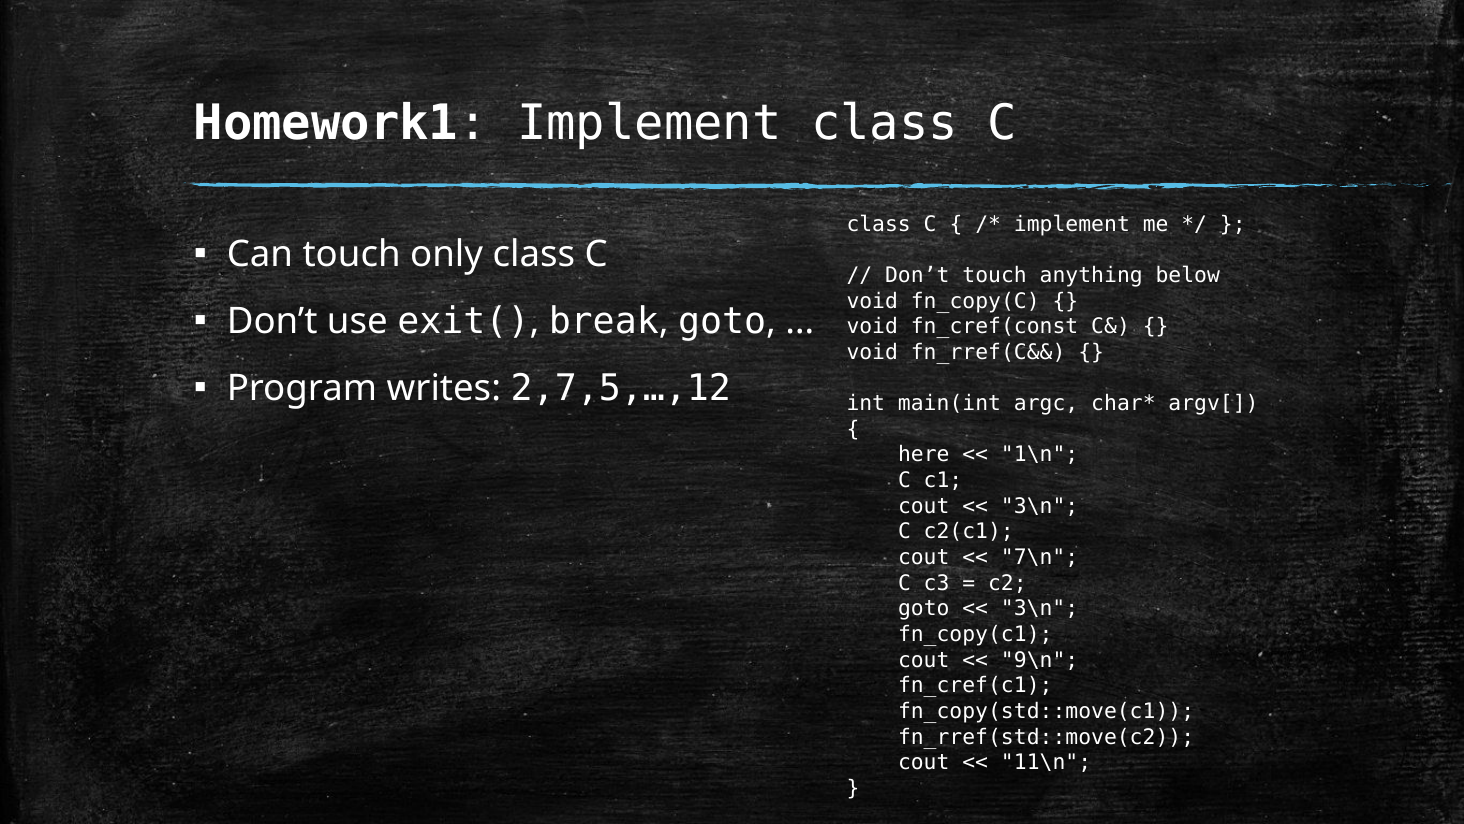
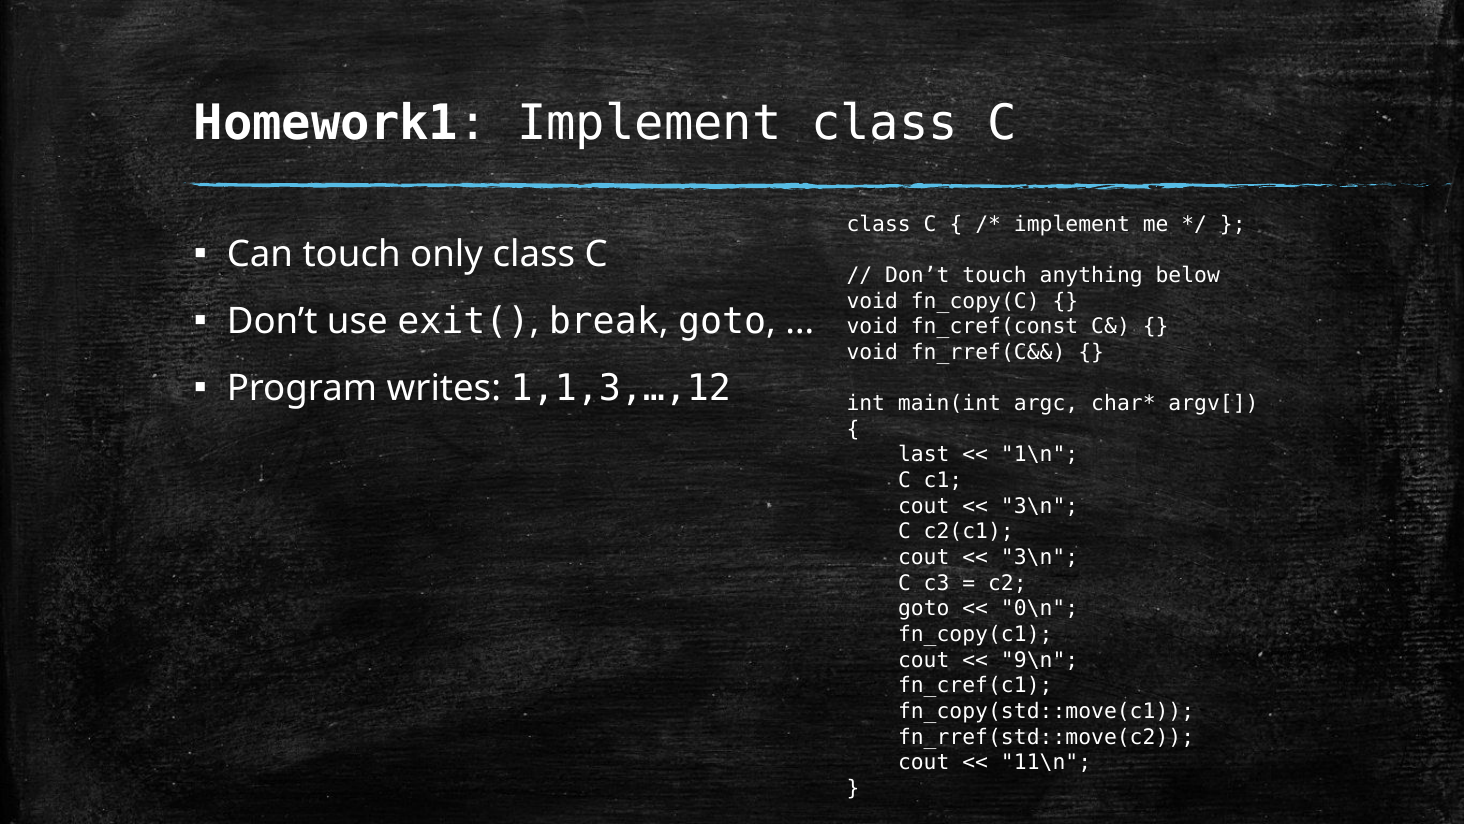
2,7,5,…,12: 2,7,5,…,12 -> 1,1,3,…,12
here: here -> last
7\n at (1040, 557): 7\n -> 3\n
3\n at (1040, 609): 3\n -> 0\n
